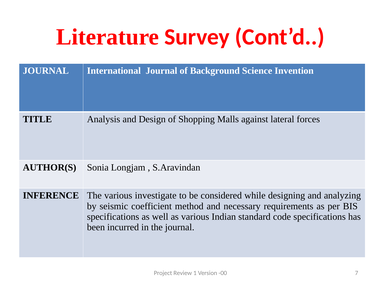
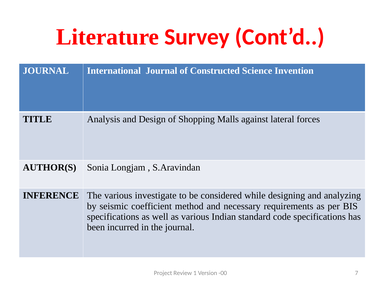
Background: Background -> Constructed
